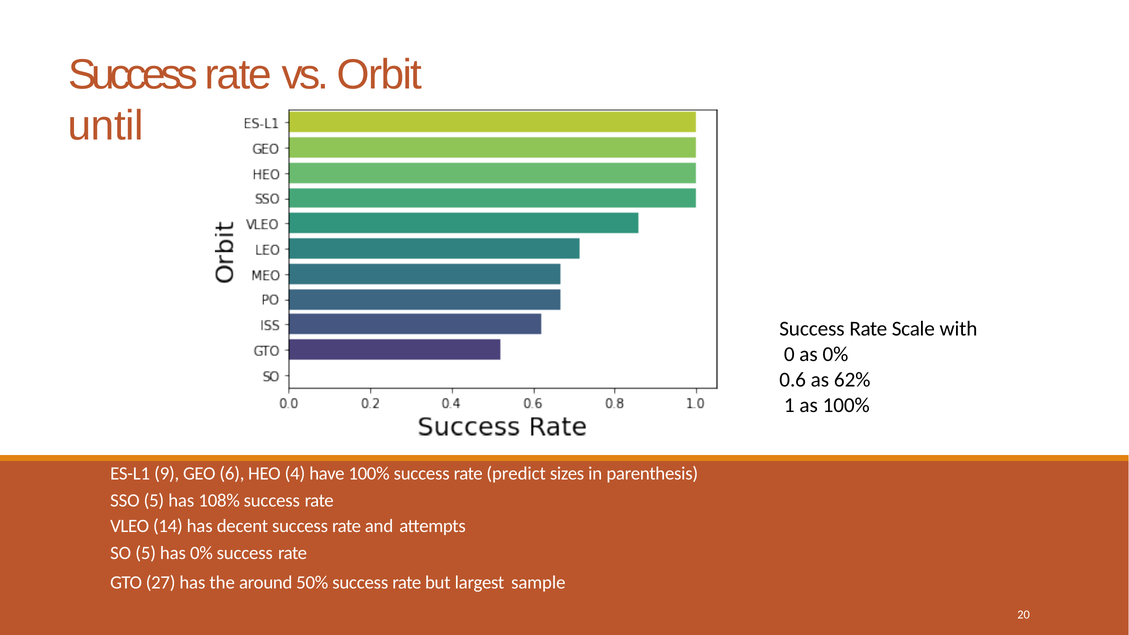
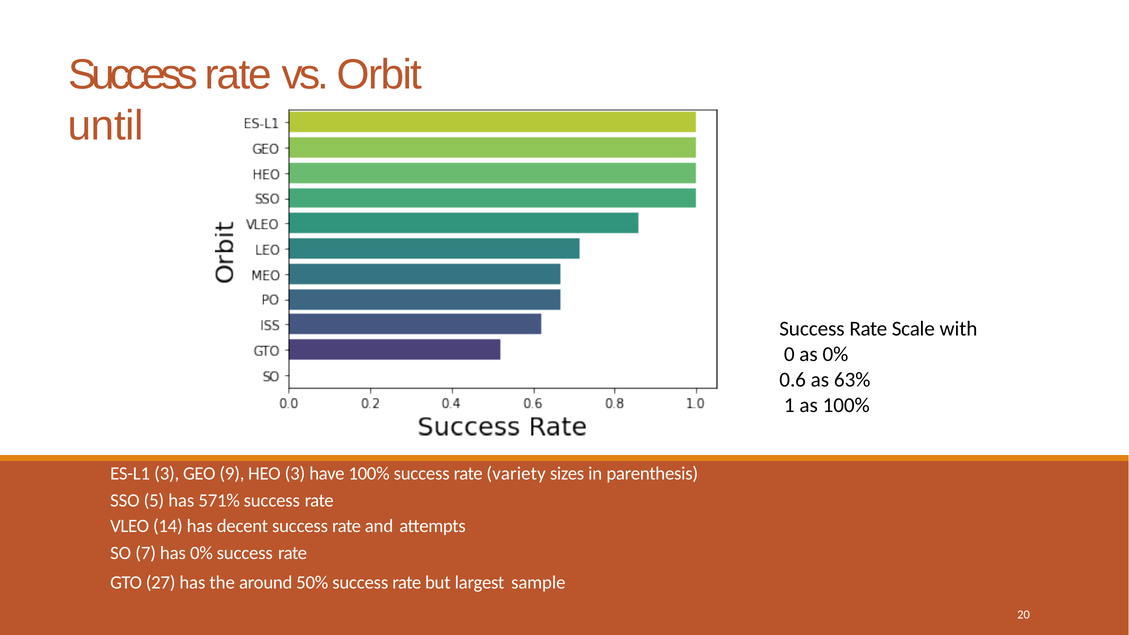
62%: 62% -> 63%
ES-L1 9: 9 -> 3
6: 6 -> 9
HEO 4: 4 -> 3
predict: predict -> variety
108%: 108% -> 571%
SO 5: 5 -> 7
